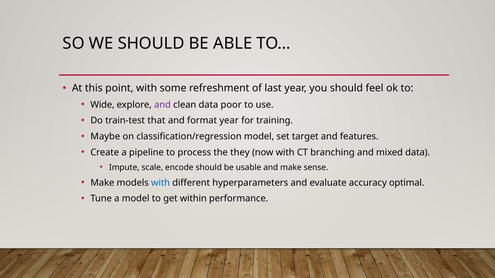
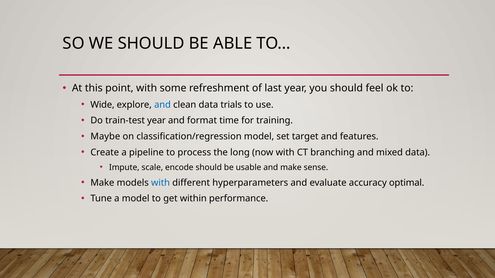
and at (163, 105) colour: purple -> blue
poor: poor -> trials
train-test that: that -> year
format year: year -> time
they: they -> long
